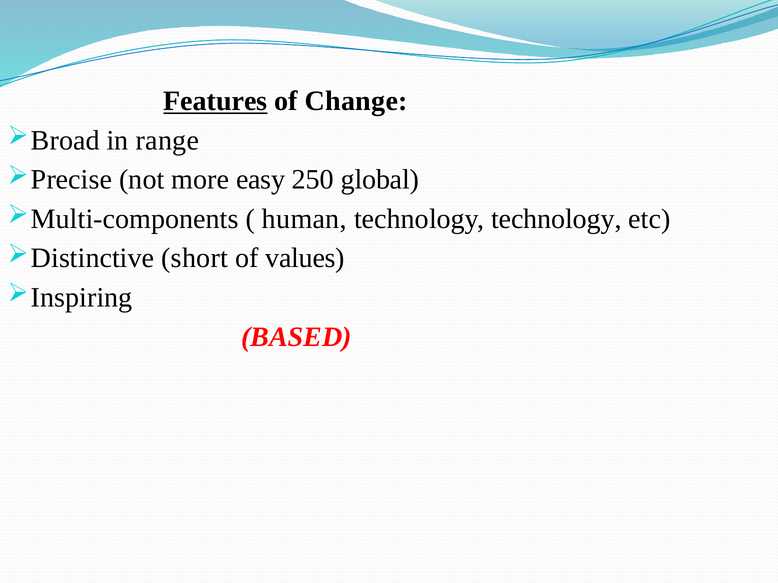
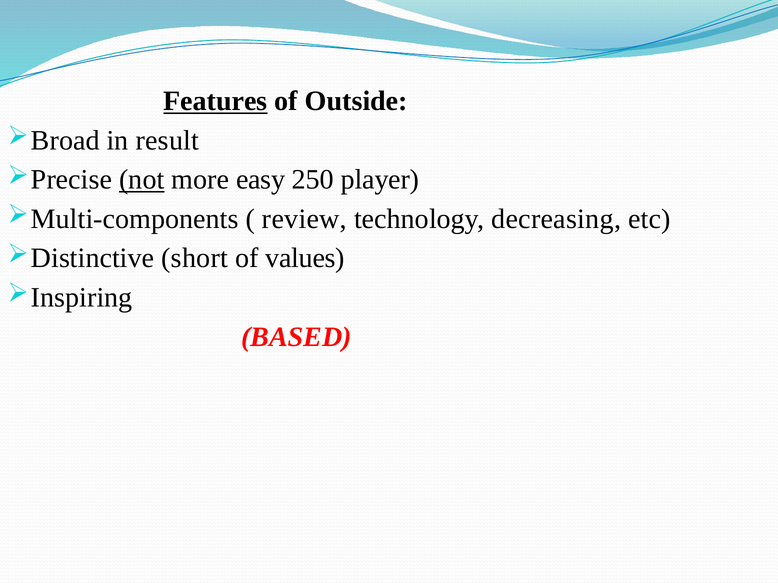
Change: Change -> Outside
range: range -> result
not underline: none -> present
global: global -> player
human: human -> review
technology technology: technology -> decreasing
